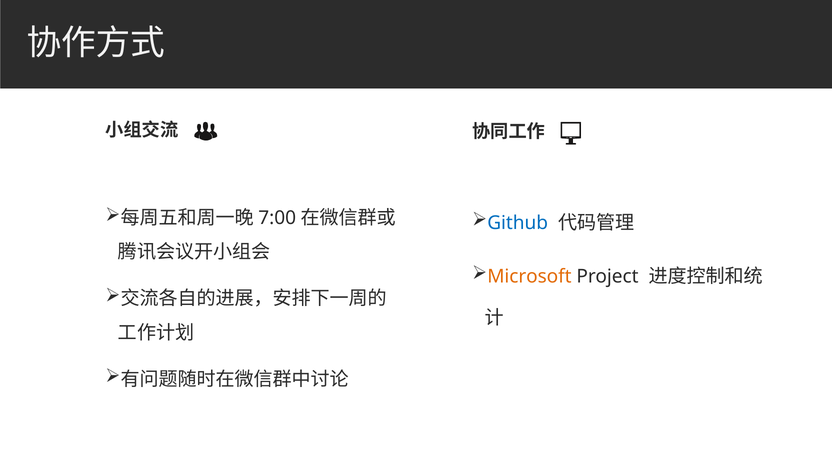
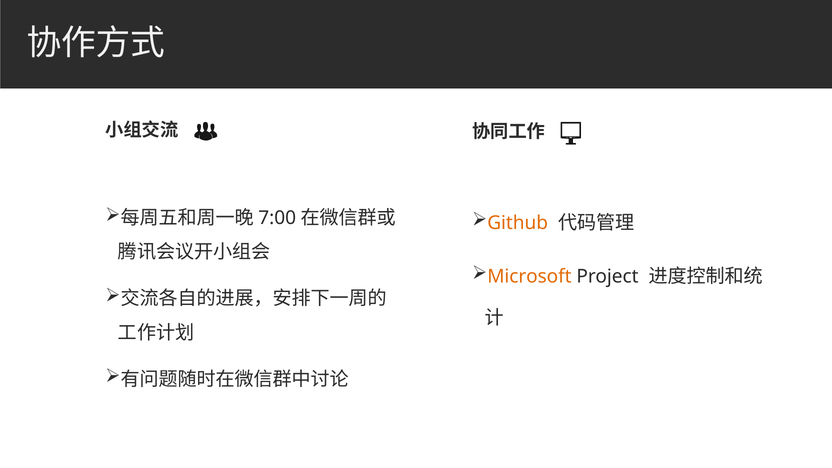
Github colour: blue -> orange
